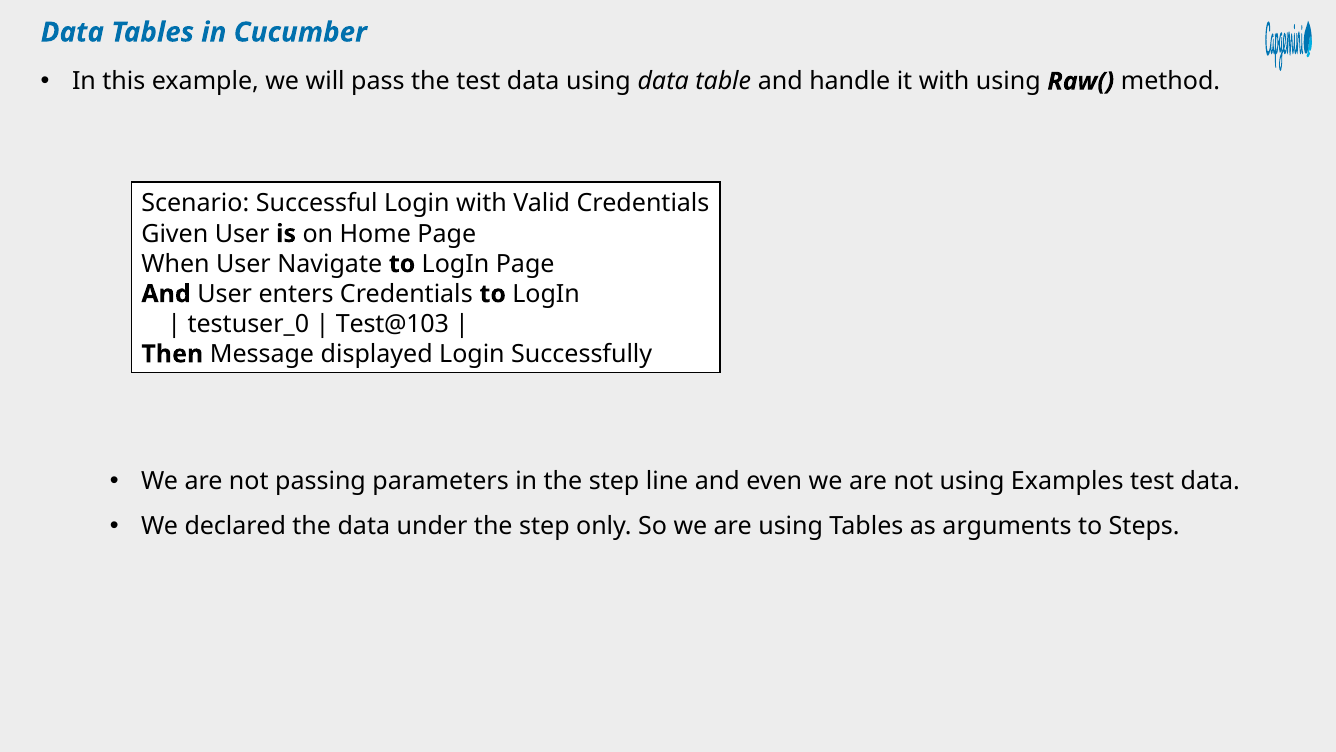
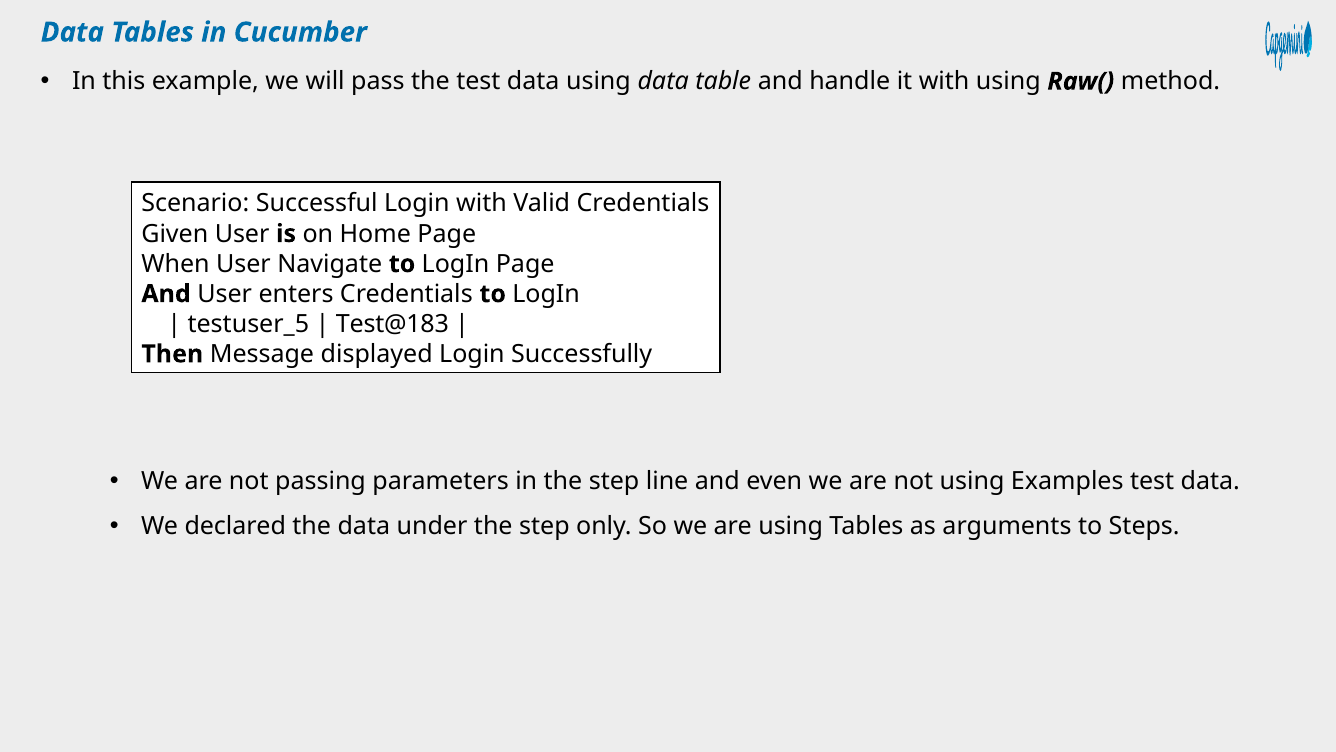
testuser_0: testuser_0 -> testuser_5
Test@103: Test@103 -> Test@183
